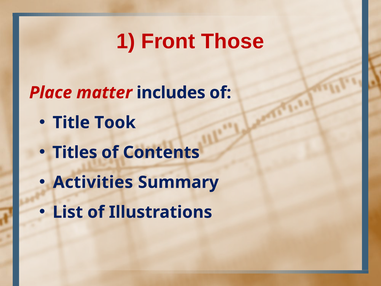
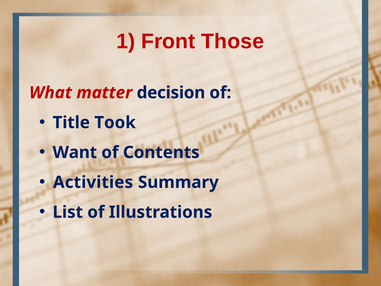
Place: Place -> What
includes: includes -> decision
Titles: Titles -> Want
